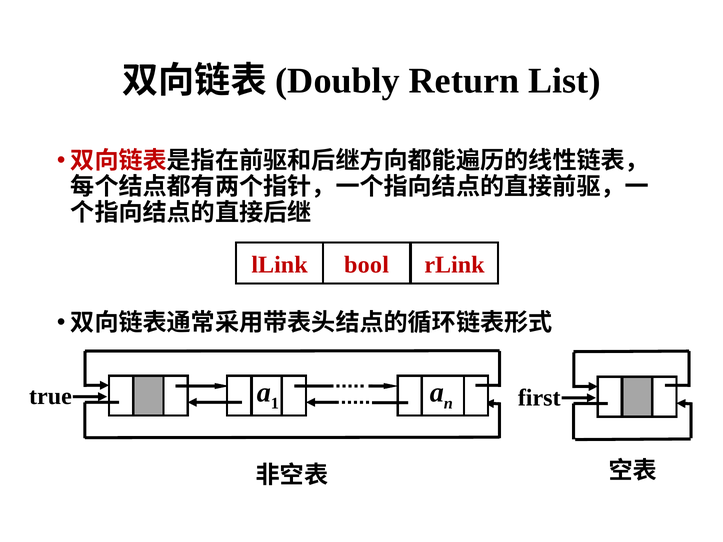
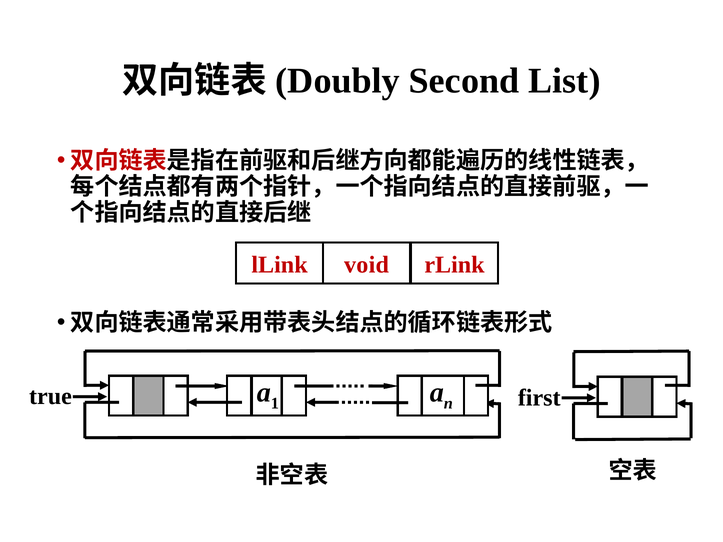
Return: Return -> Second
bool: bool -> void
